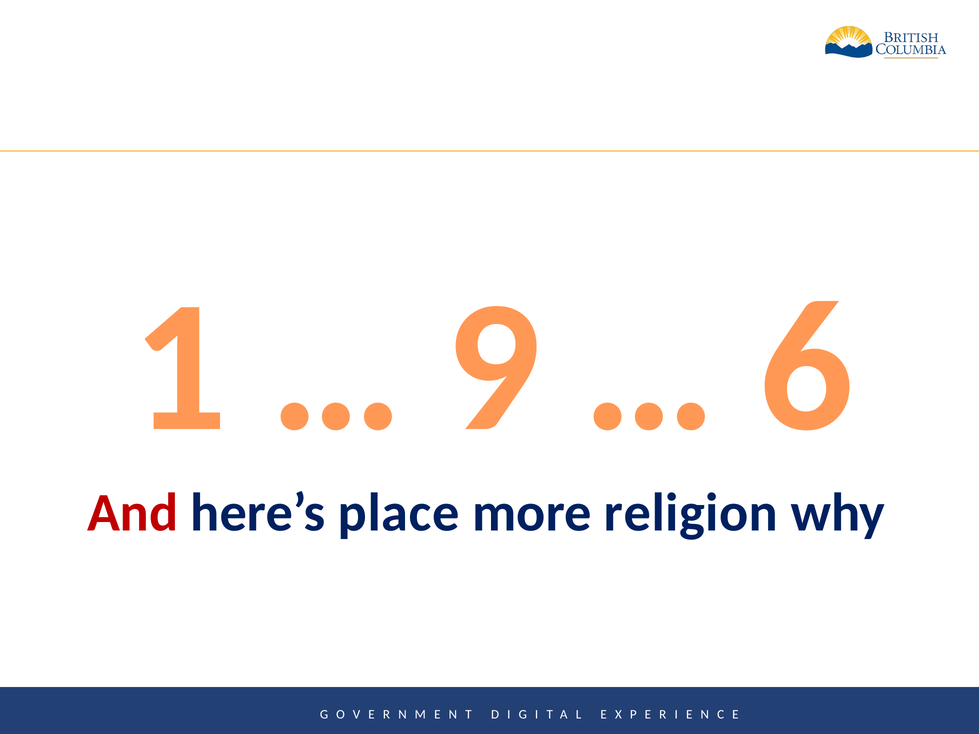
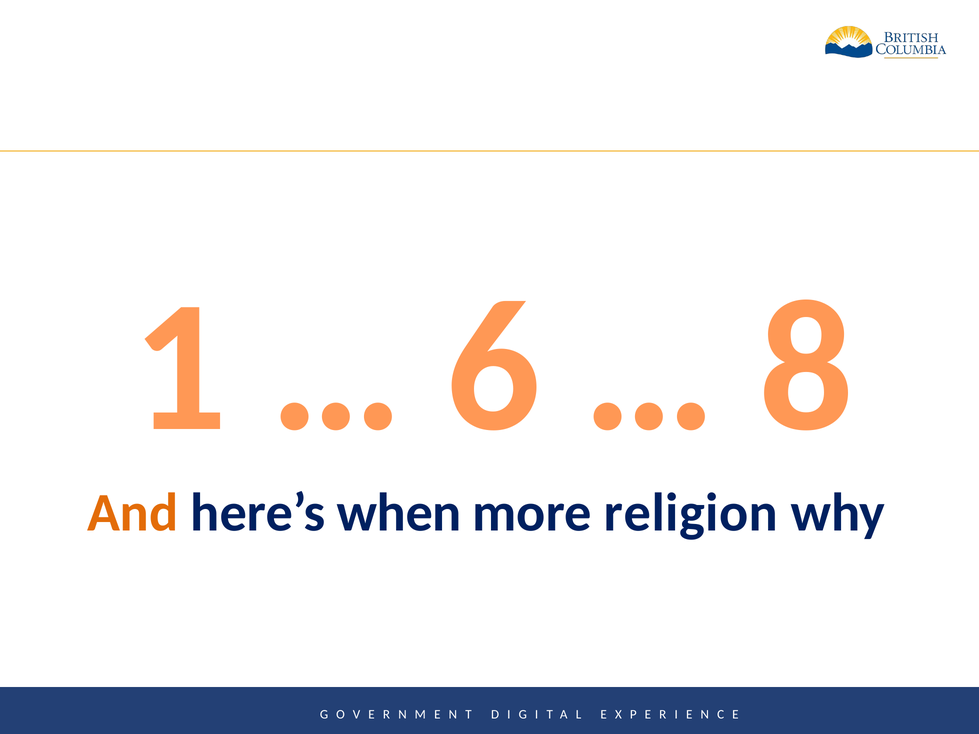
9: 9 -> 6
6: 6 -> 8
And colour: red -> orange
place: place -> when
